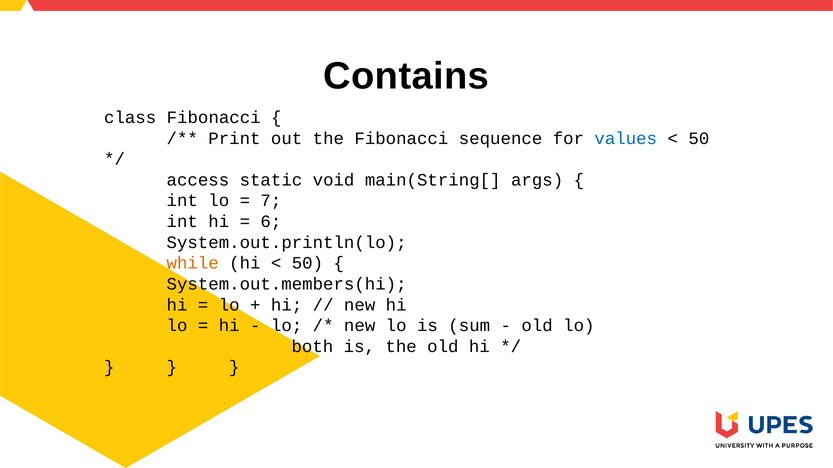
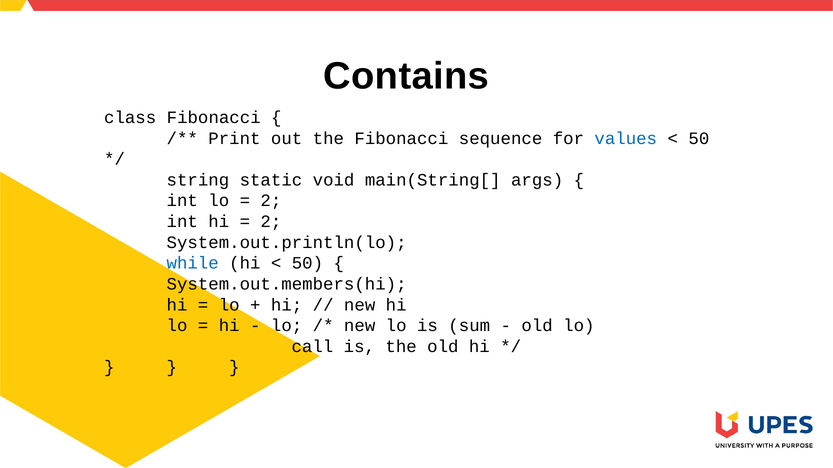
access: access -> string
7 at (271, 201): 7 -> 2
6 at (271, 222): 6 -> 2
while colour: orange -> blue
both: both -> call
